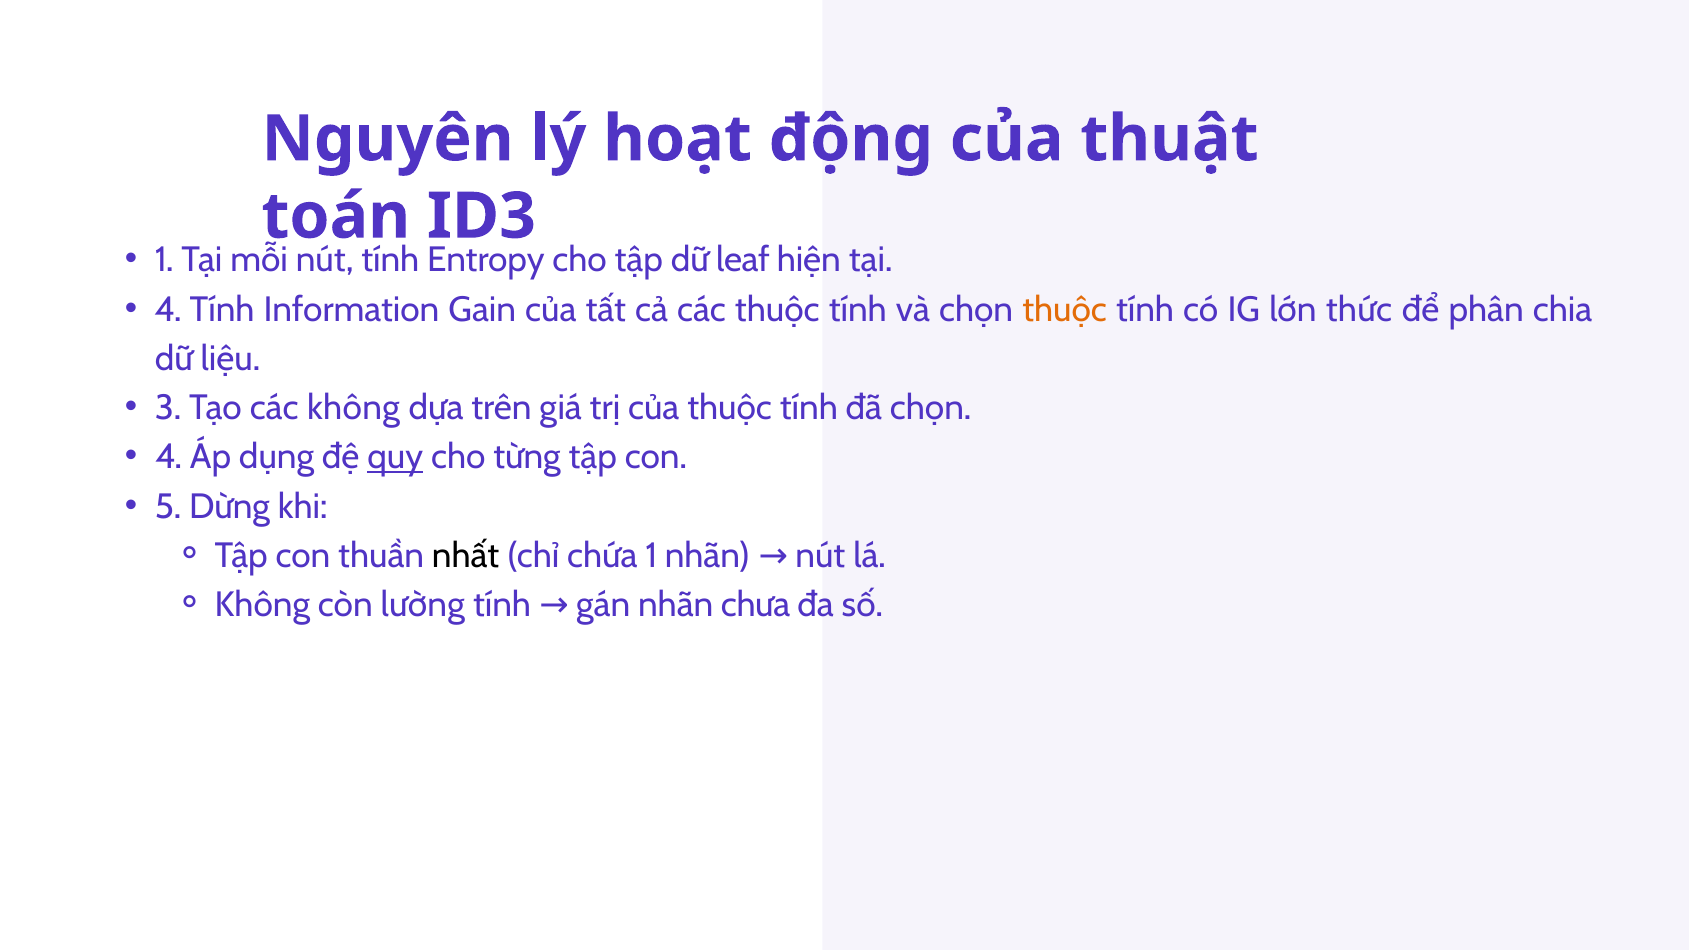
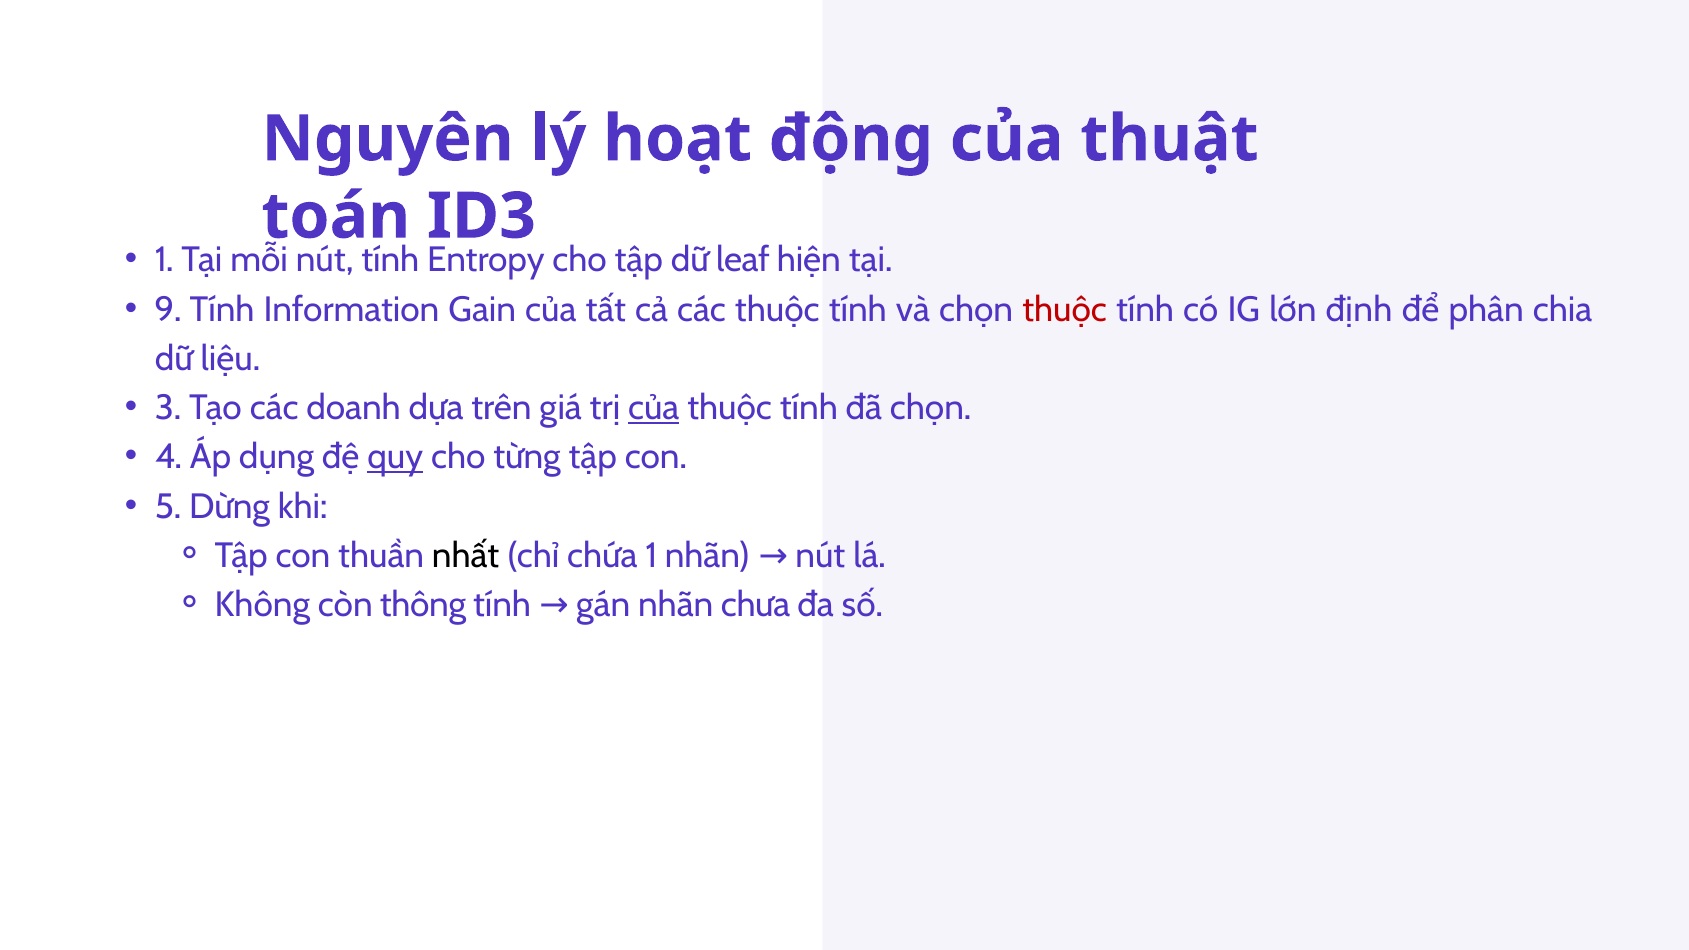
4 at (168, 309): 4 -> 9
thuộc at (1065, 309) colour: orange -> red
thức: thức -> định
các không: không -> doanh
của at (654, 408) underline: none -> present
lường: lường -> thông
